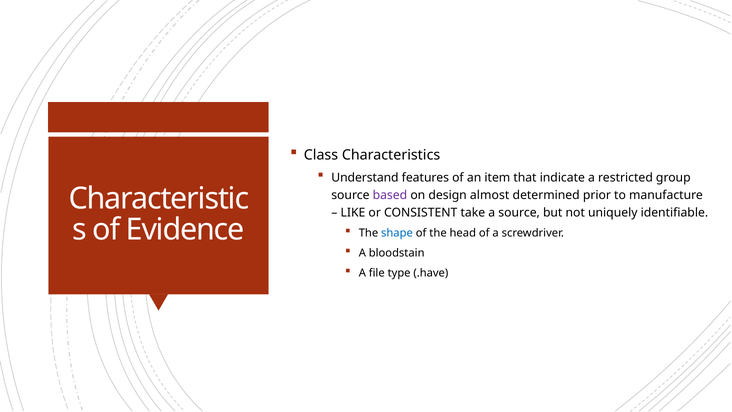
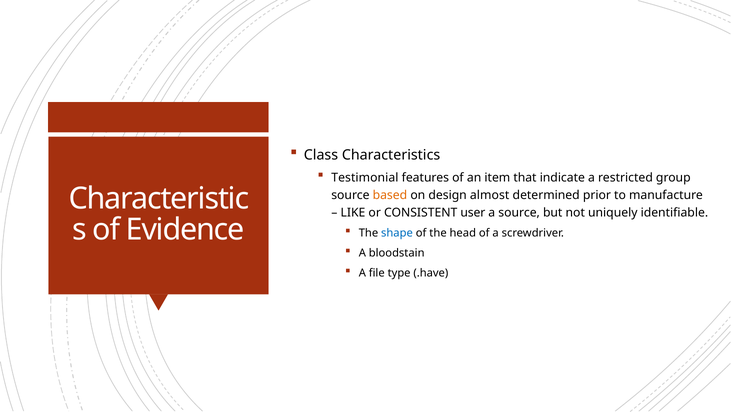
Understand: Understand -> Testimonial
based colour: purple -> orange
take: take -> user
